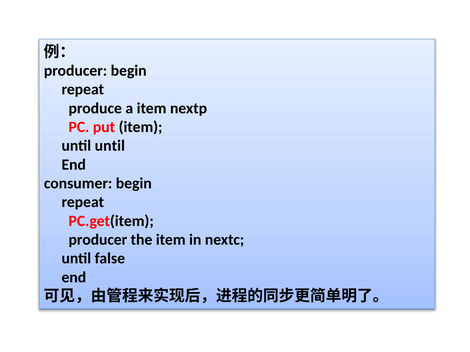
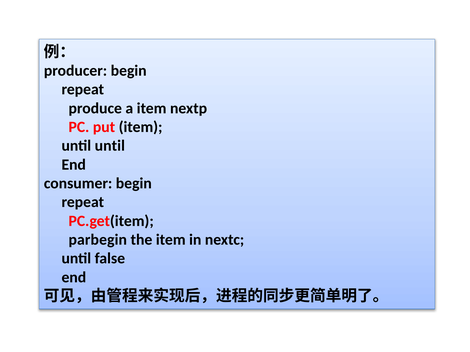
producer at (98, 240): producer -> parbegin
